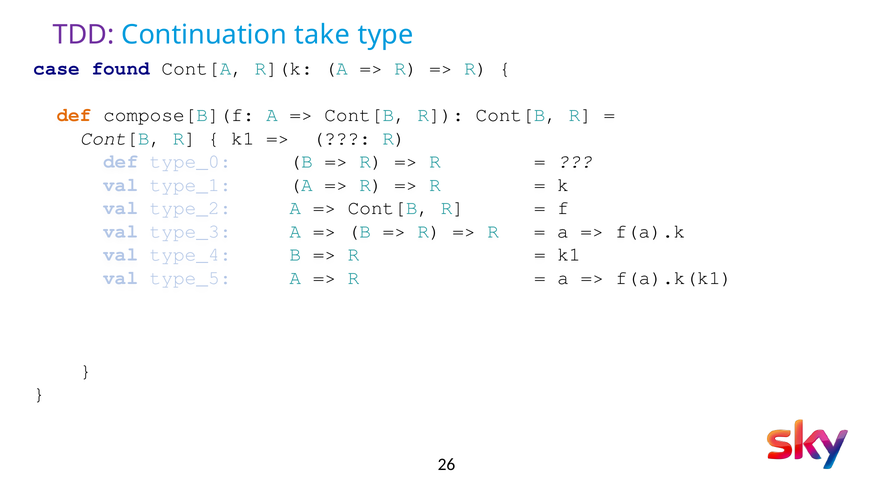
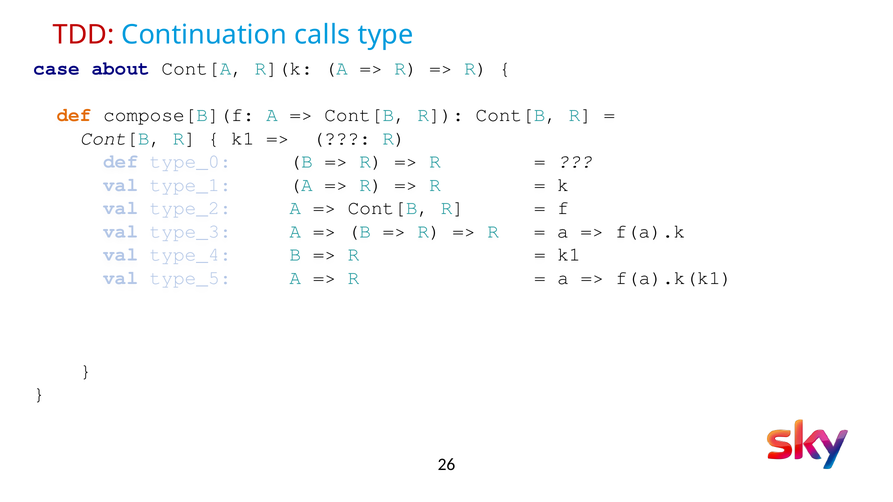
TDD colour: purple -> red
take: take -> calls
found: found -> about
